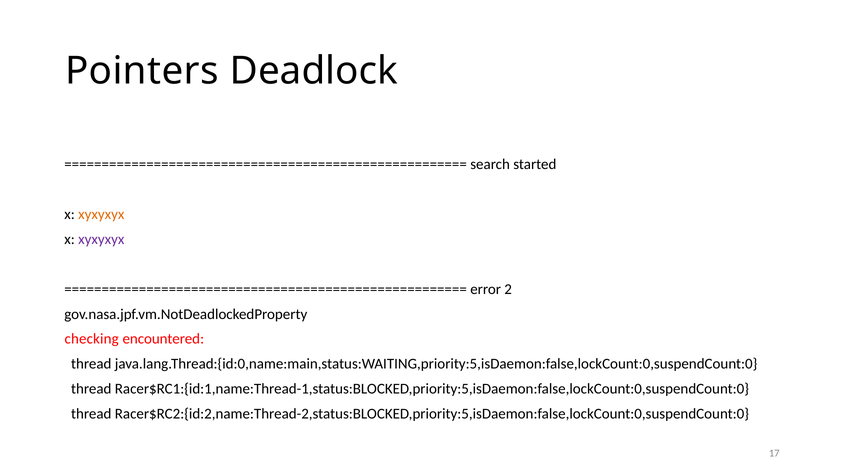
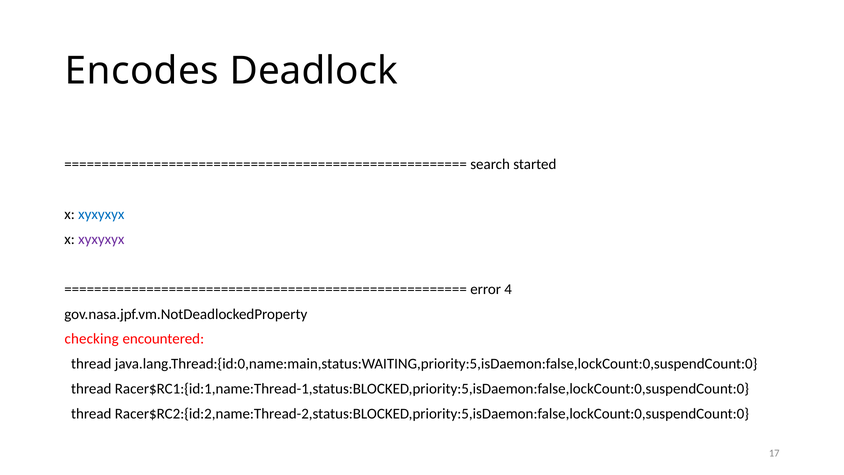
Pointers: Pointers -> Encodes
xyxyxyx at (101, 214) colour: orange -> blue
2: 2 -> 4
